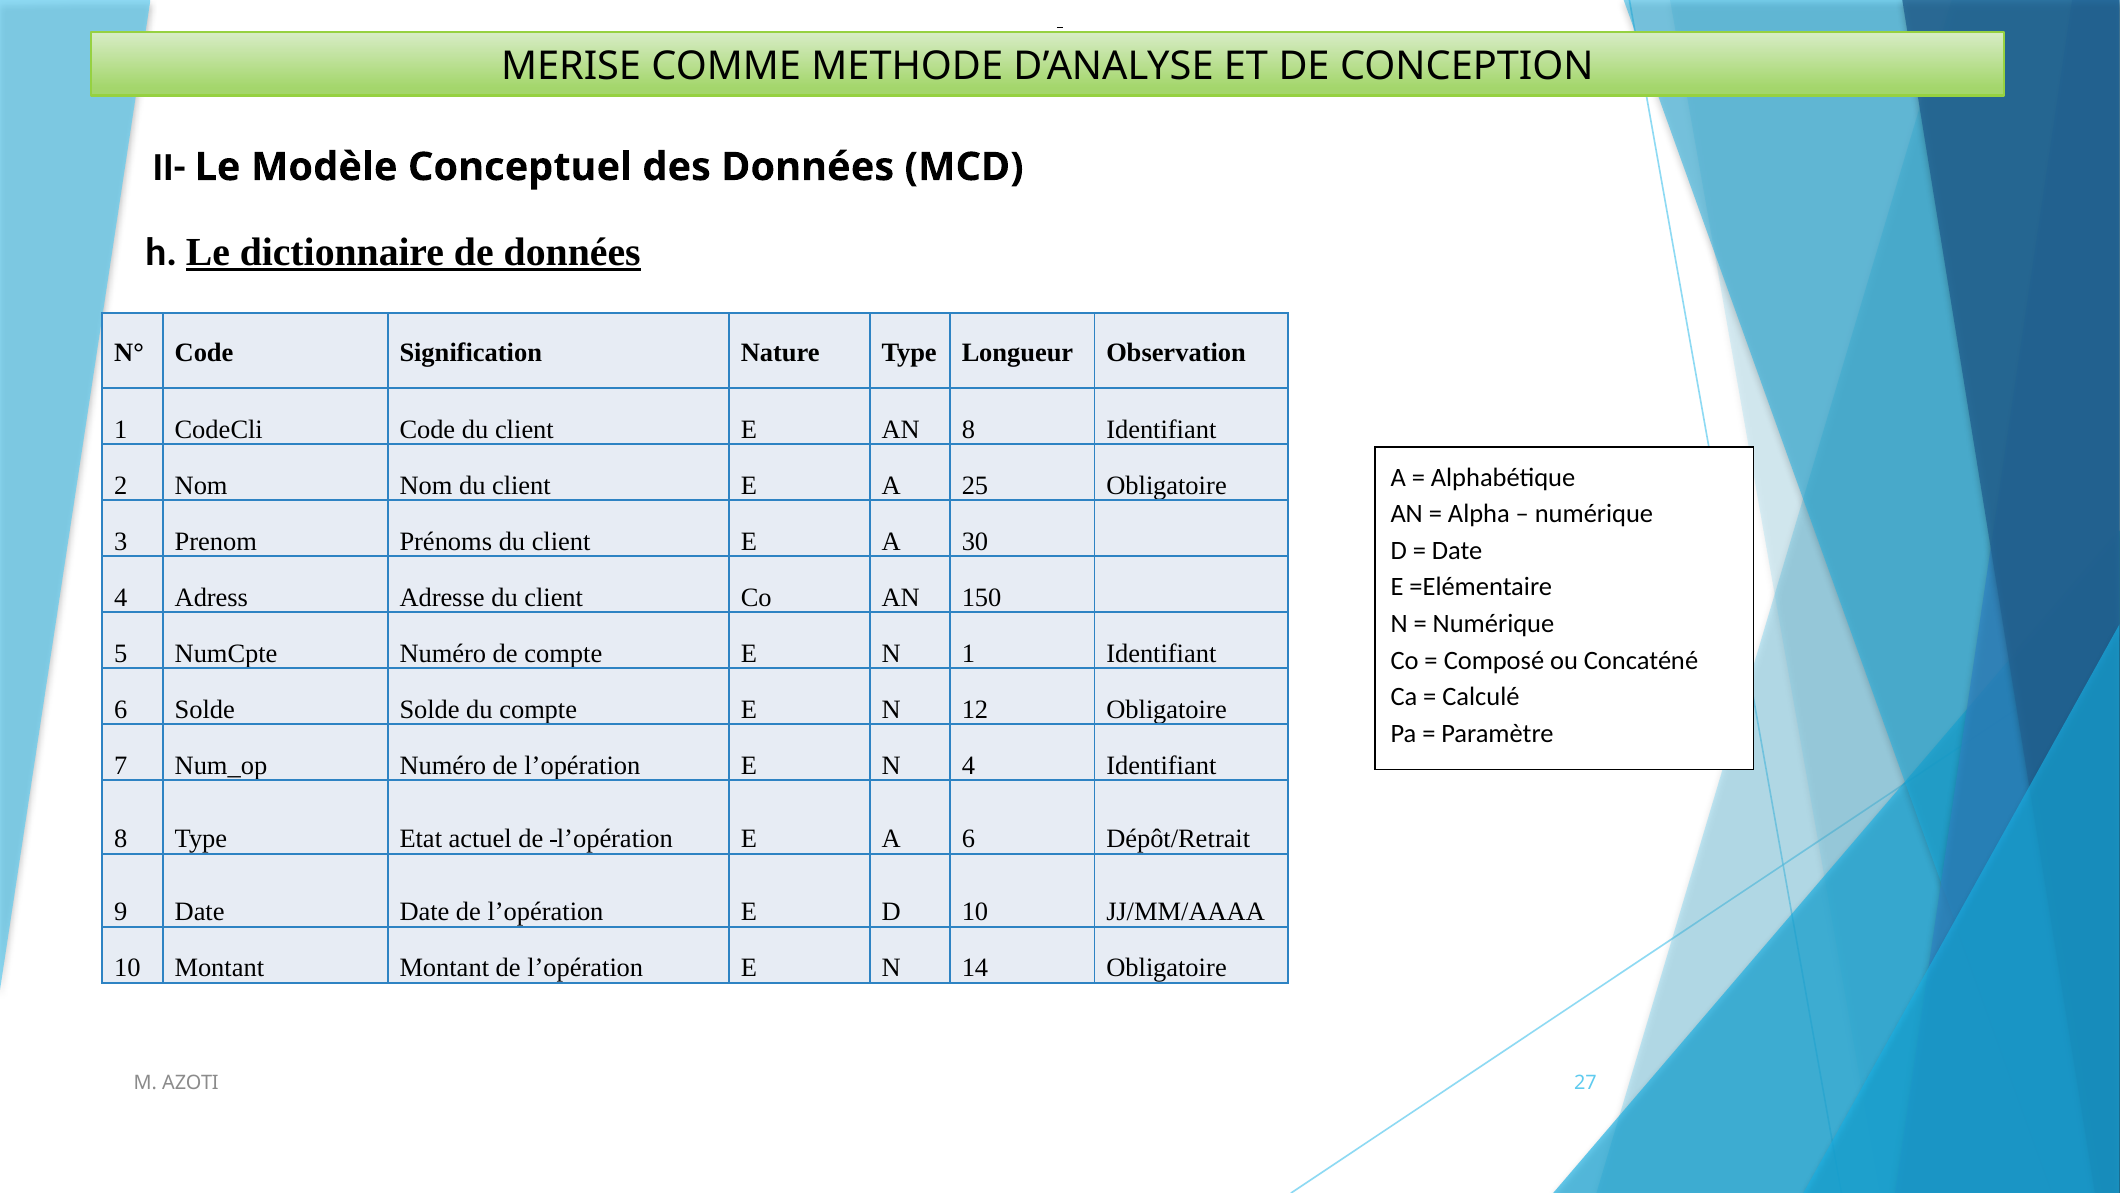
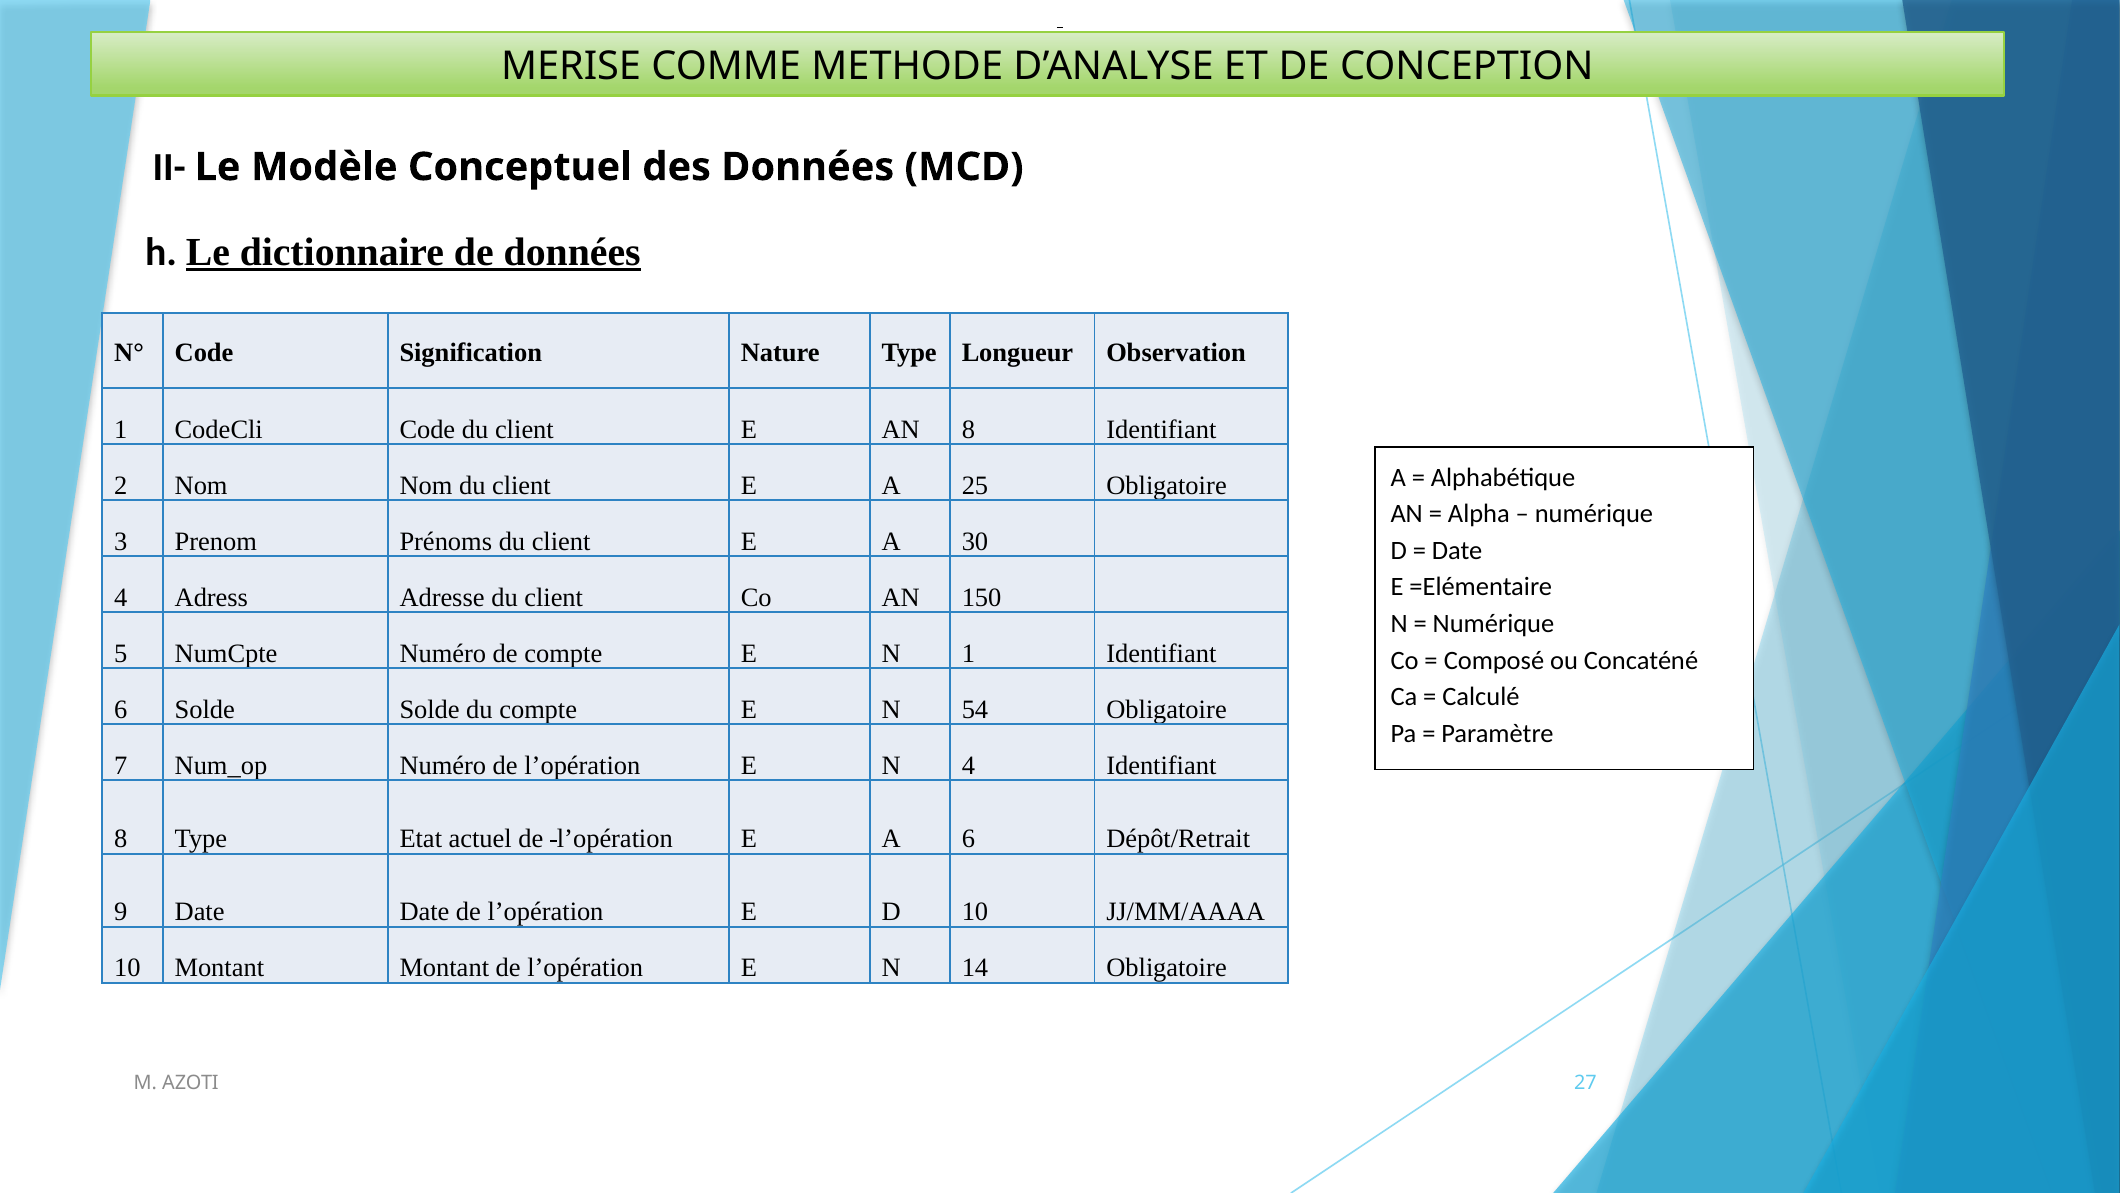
12: 12 -> 54
